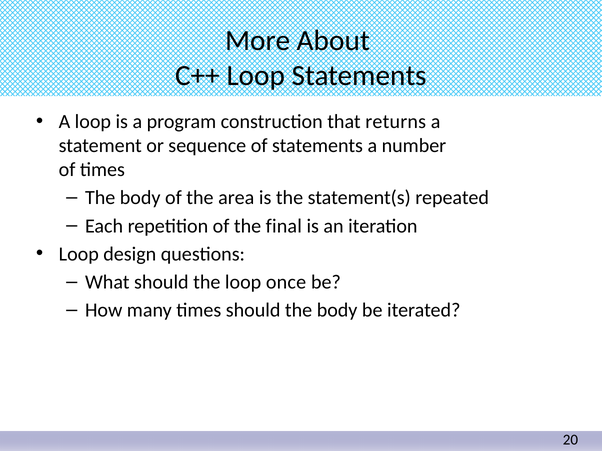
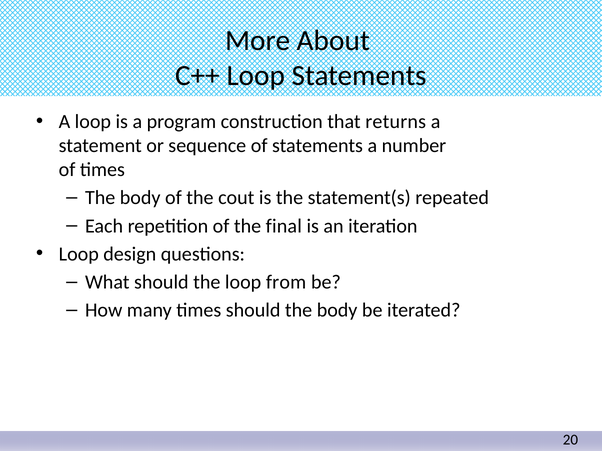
area: area -> cout
once: once -> from
